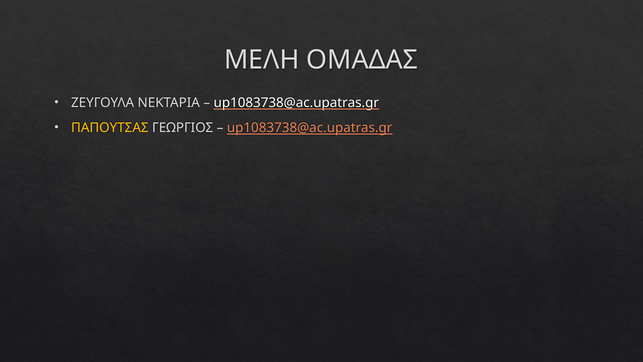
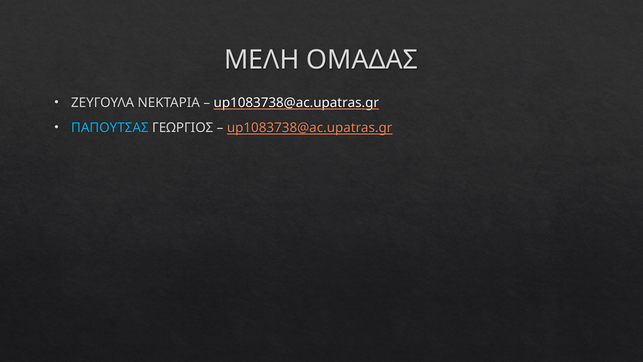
ΠΑΠΟΥΤΣΑΣ colour: yellow -> light blue
